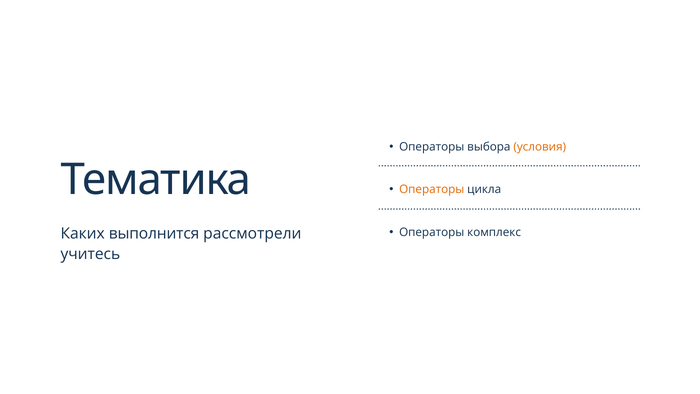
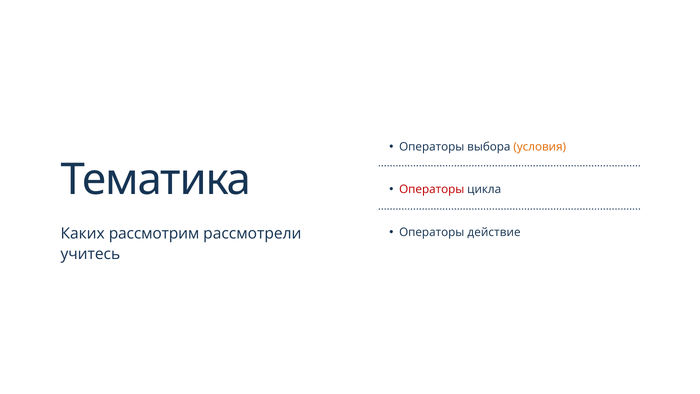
Операторы at (432, 189) colour: orange -> red
комплекс: комплекс -> действие
выполнится: выполнится -> рассмотрим
